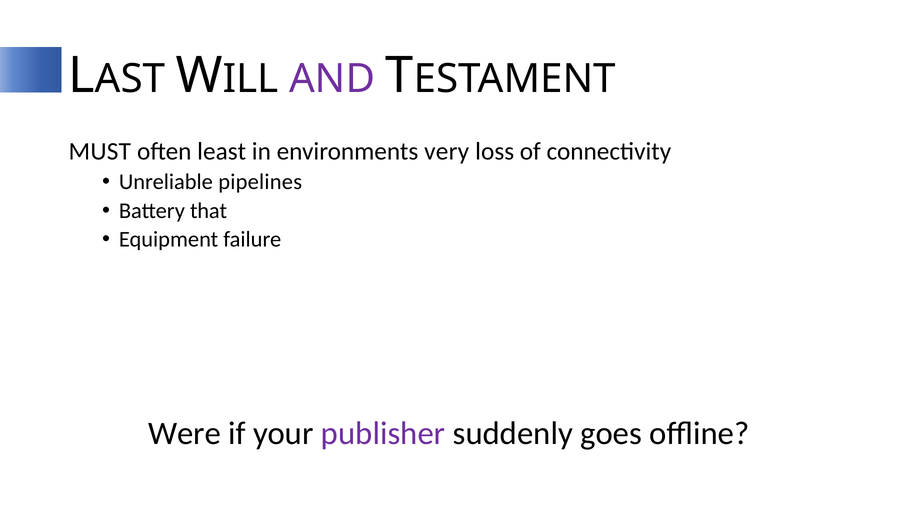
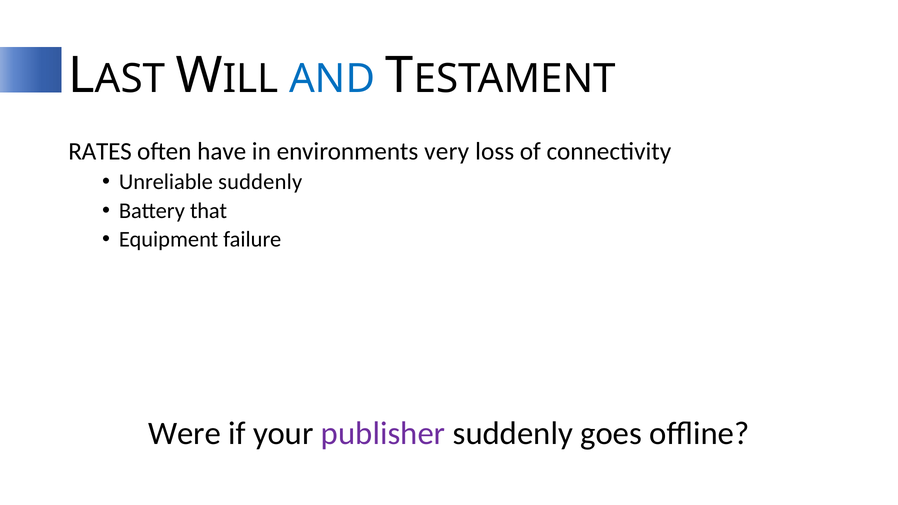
AND colour: purple -> blue
MUST: MUST -> RATES
least: least -> have
Unreliable pipelines: pipelines -> suddenly
